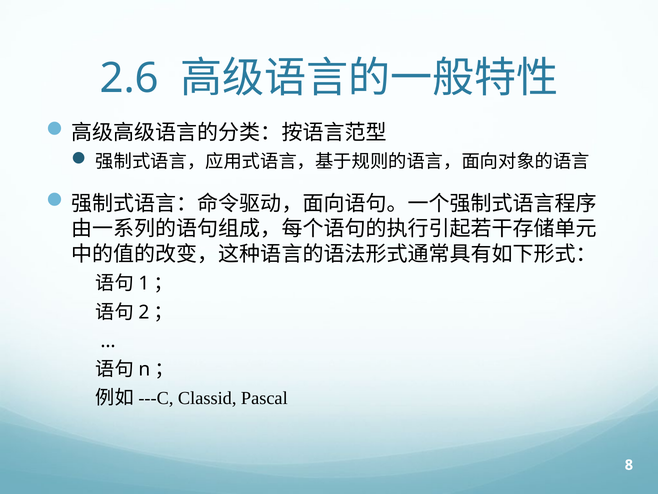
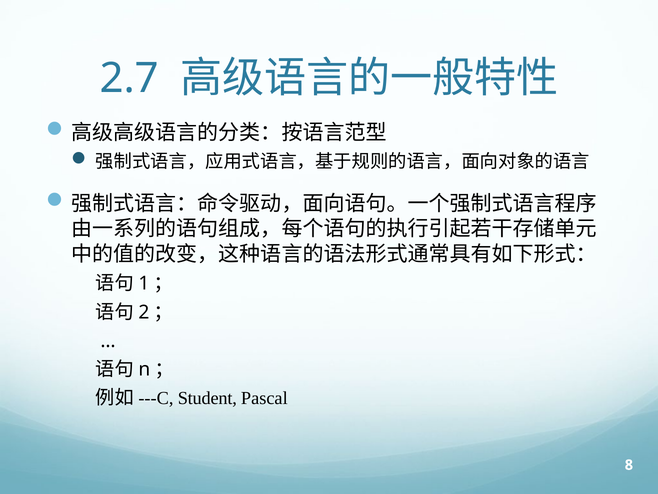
2.6: 2.6 -> 2.7
Classid: Classid -> Student
